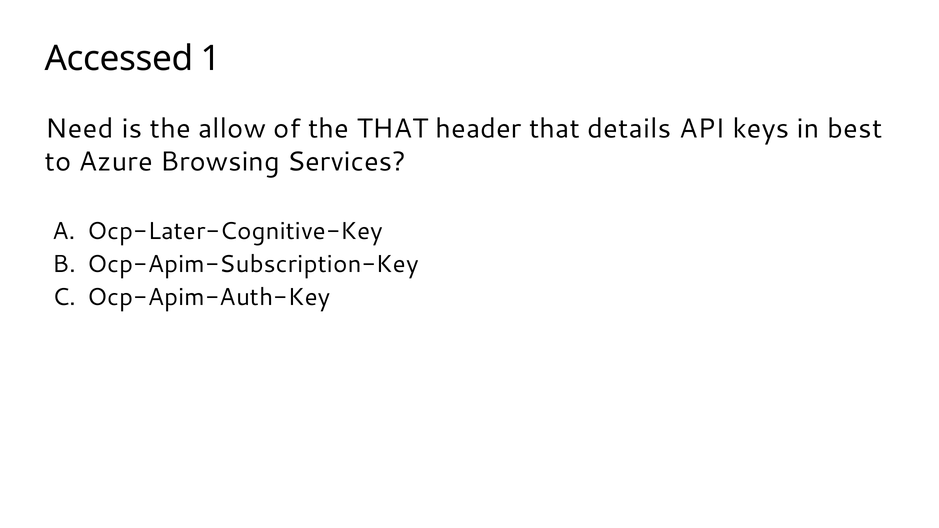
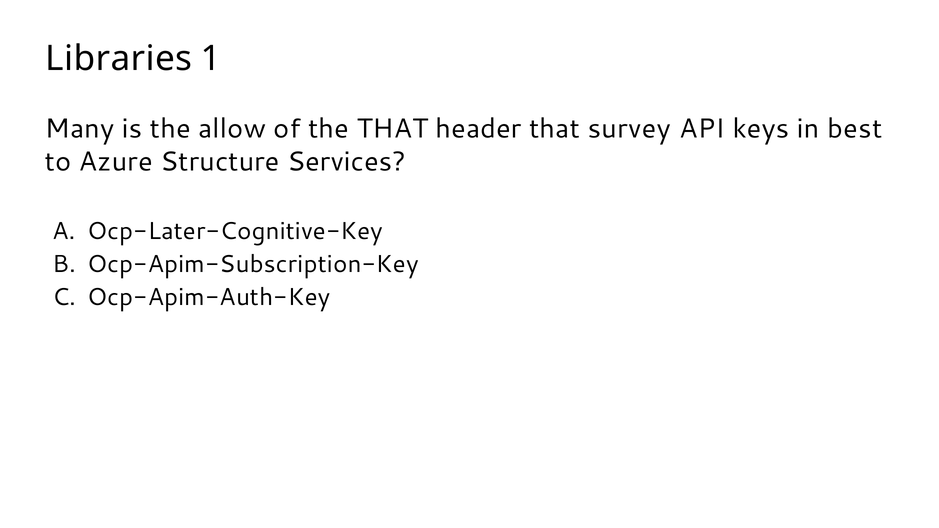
Accessed: Accessed -> Libraries
Need: Need -> Many
details: details -> survey
Browsing: Browsing -> Structure
